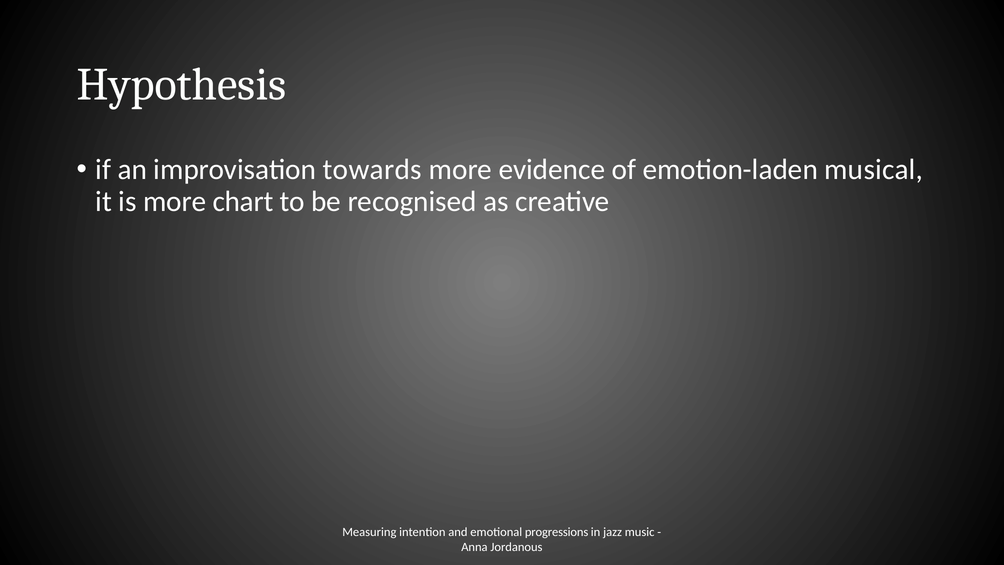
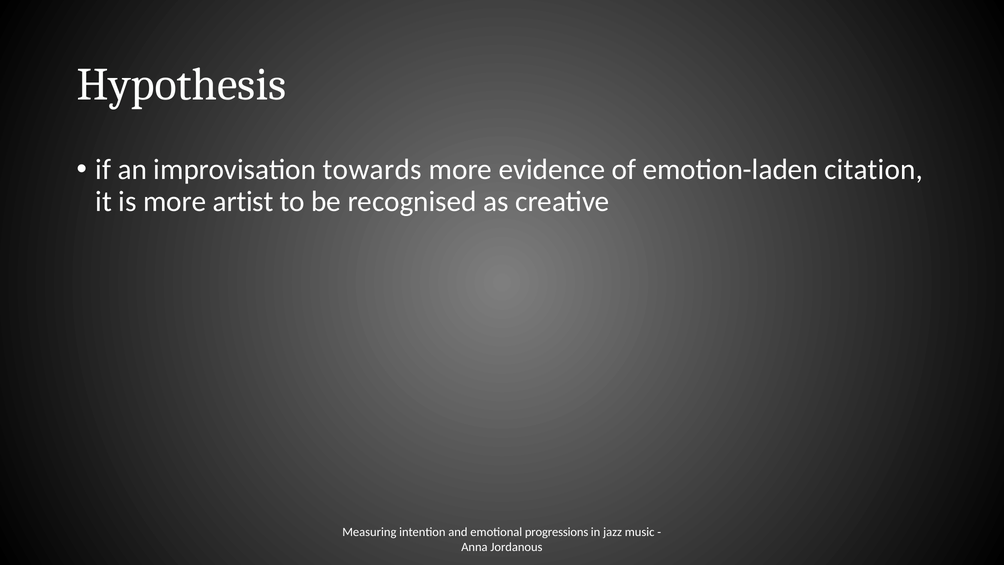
musical: musical -> citation
chart: chart -> artist
